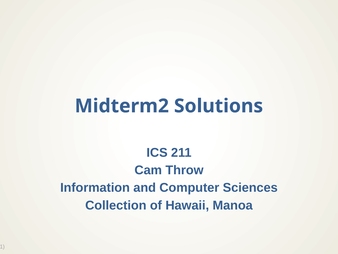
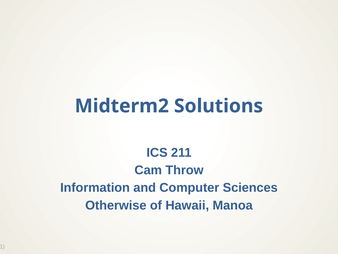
Collection: Collection -> Otherwise
